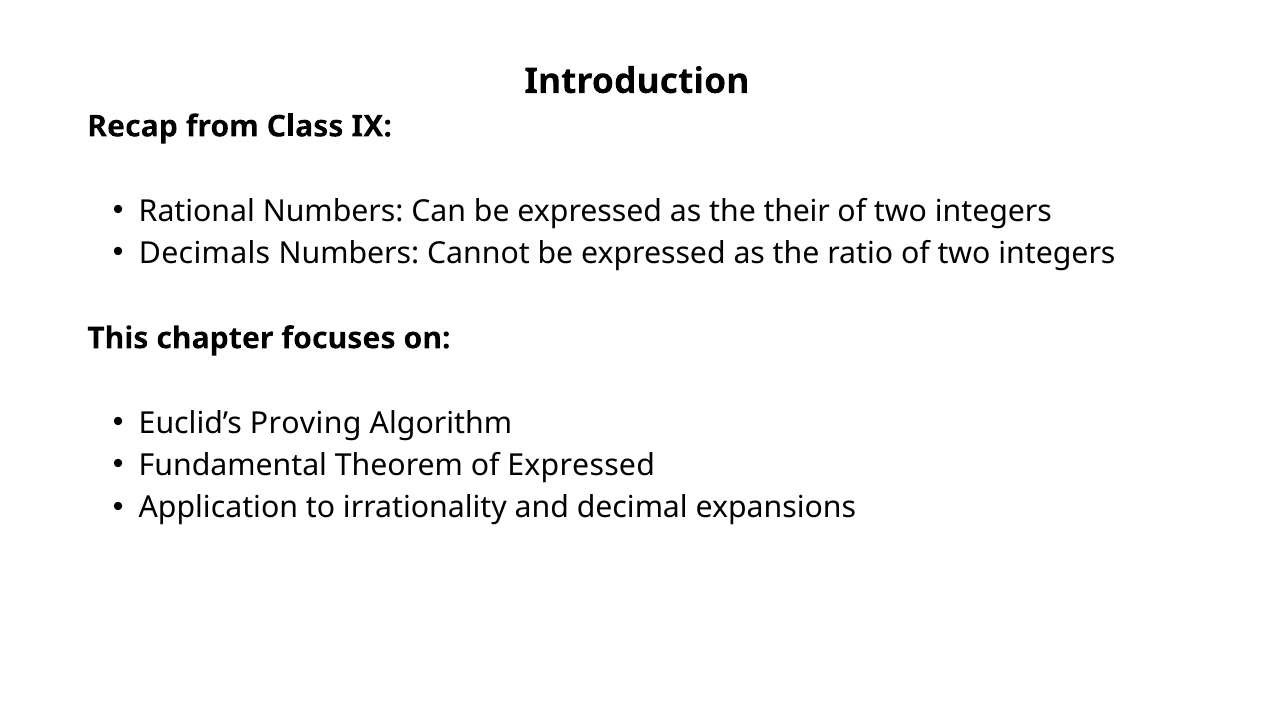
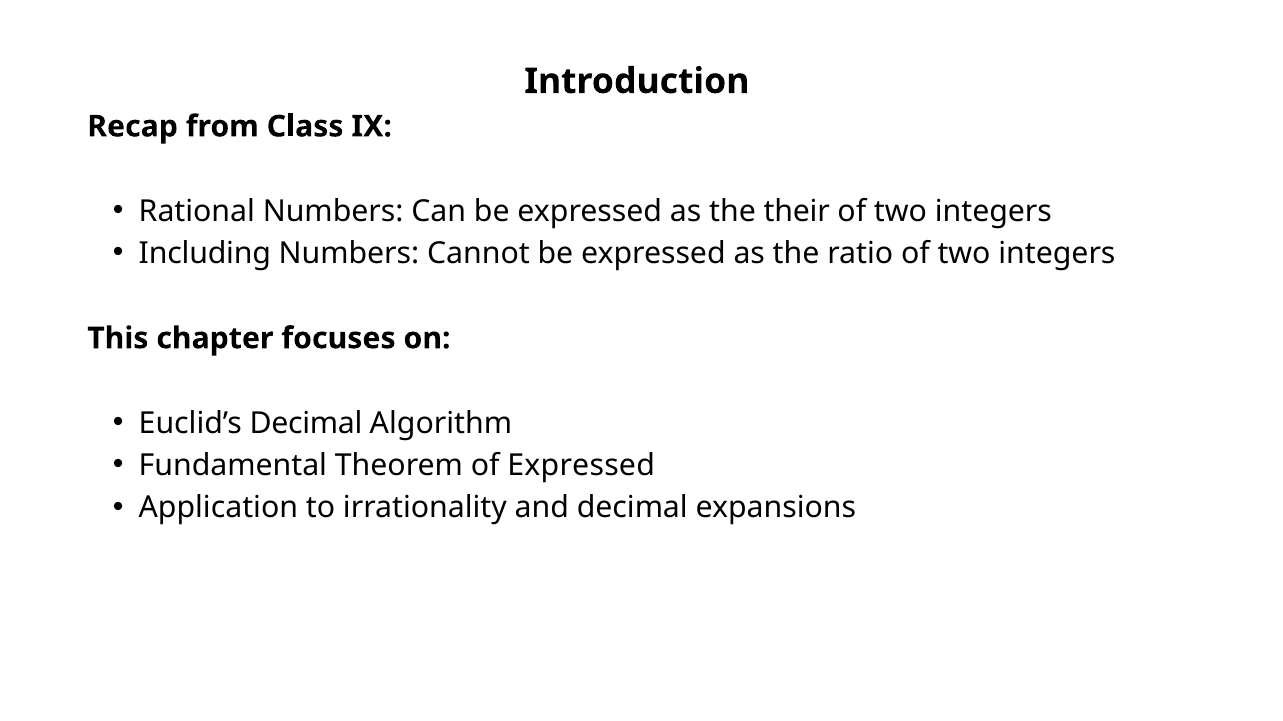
Decimals: Decimals -> Including
Euclid’s Proving: Proving -> Decimal
